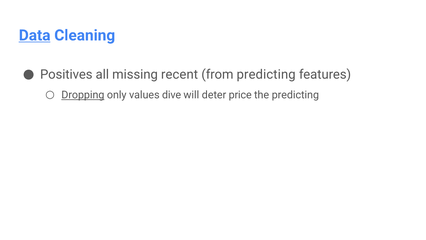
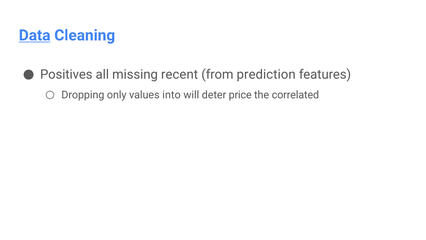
from predicting: predicting -> prediction
Dropping underline: present -> none
dive: dive -> into
the predicting: predicting -> correlated
